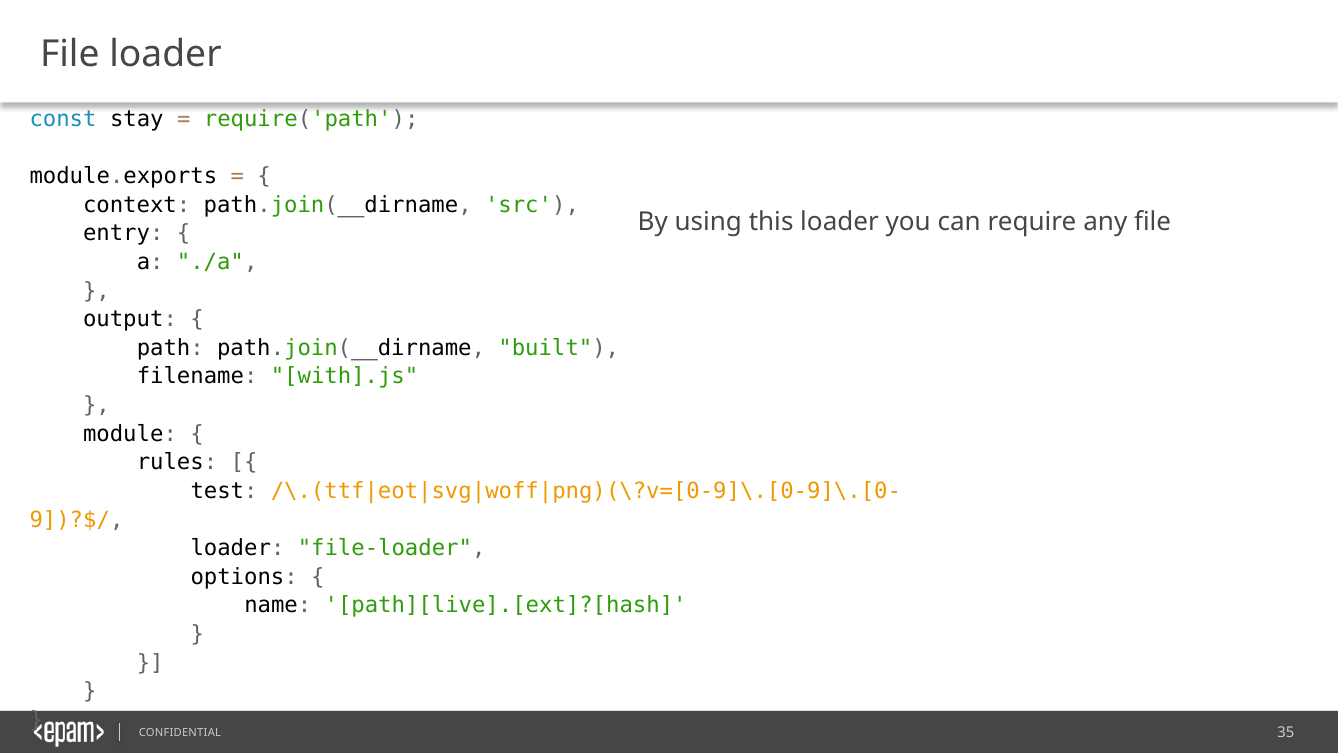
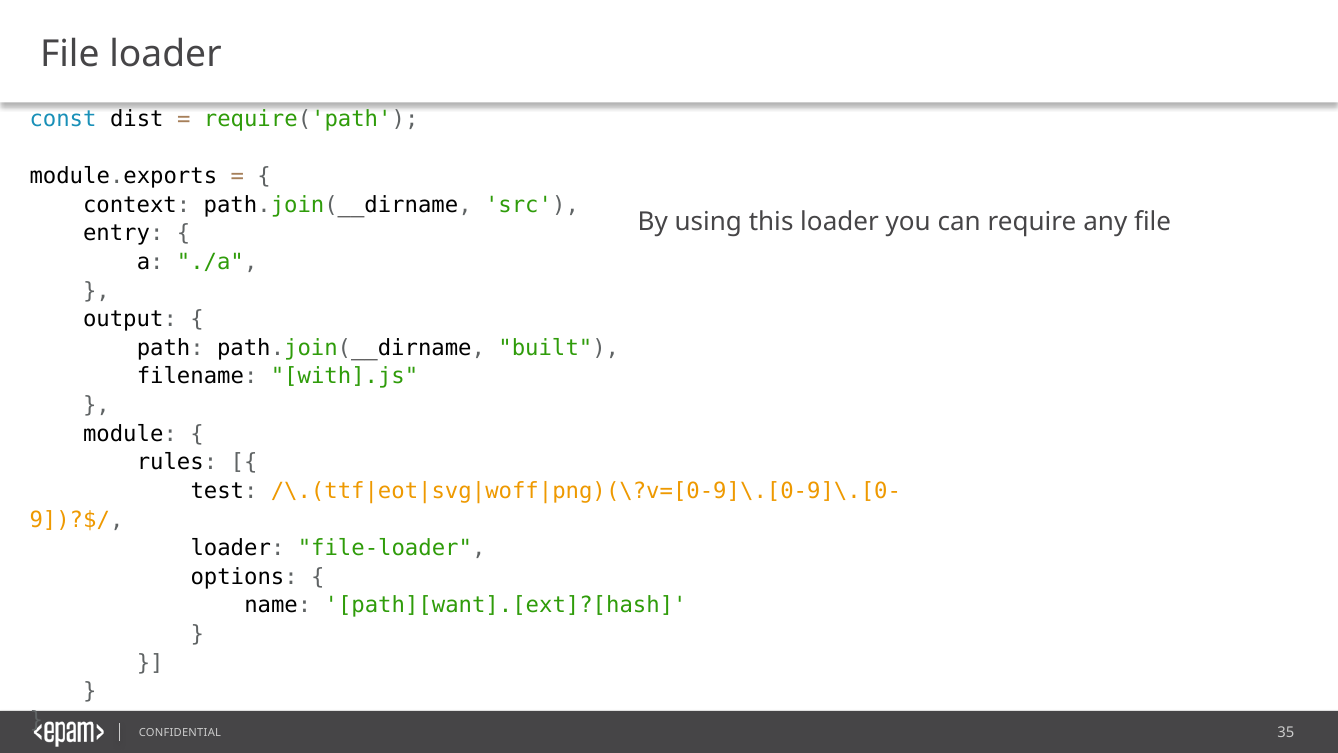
stay: stay -> dist
path][live].[ext]?[hash: path][live].[ext]?[hash -> path][want].[ext]?[hash
